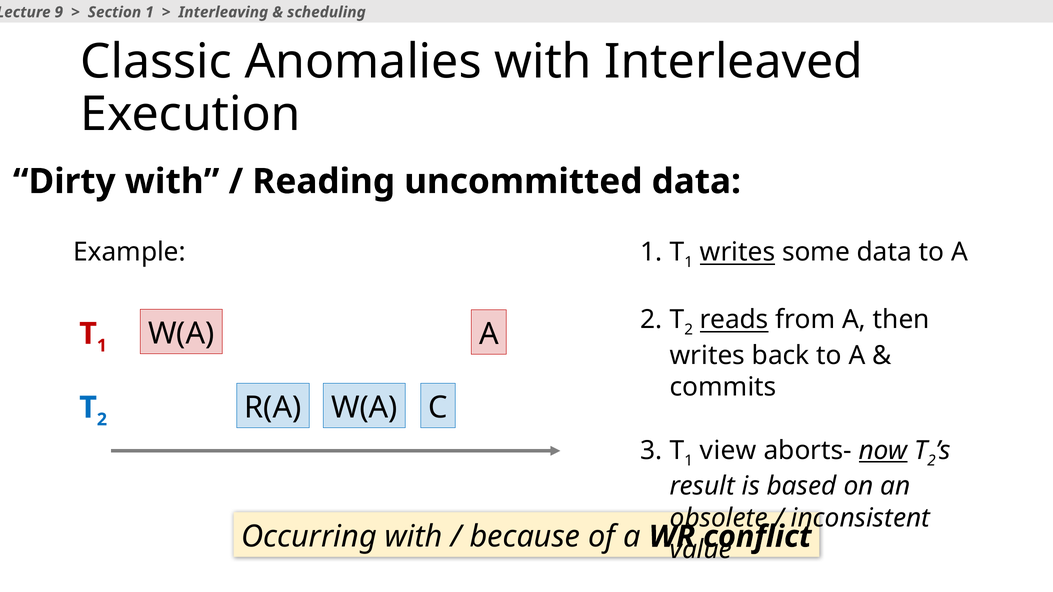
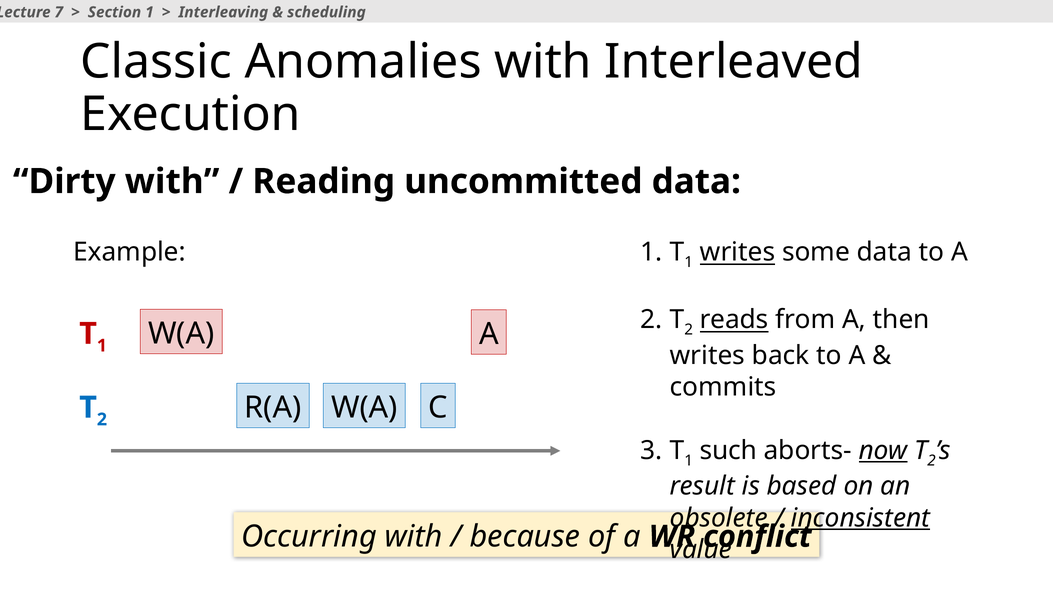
9: 9 -> 7
view: view -> such
inconsistent underline: none -> present
